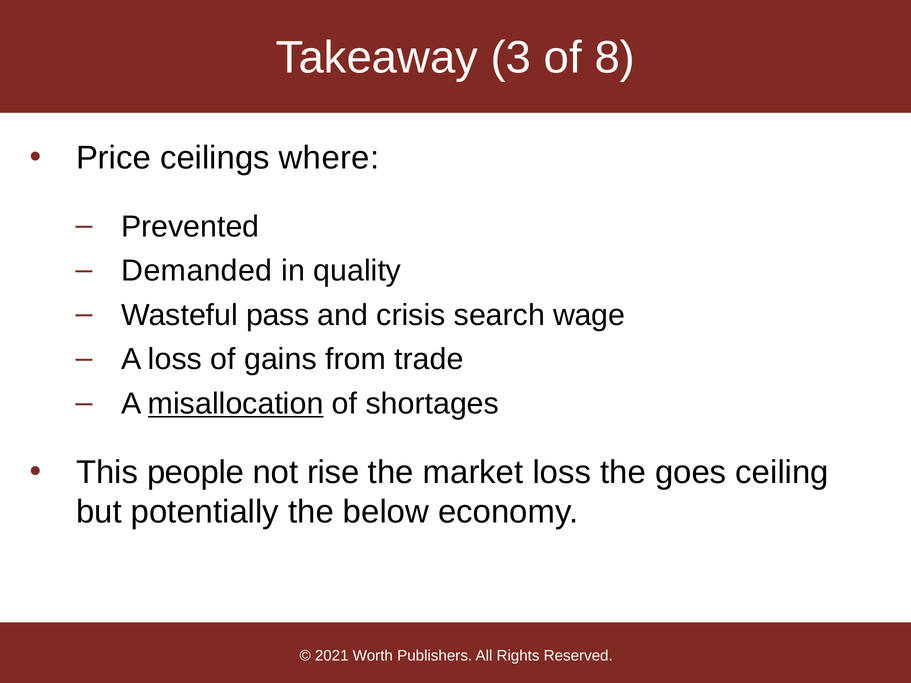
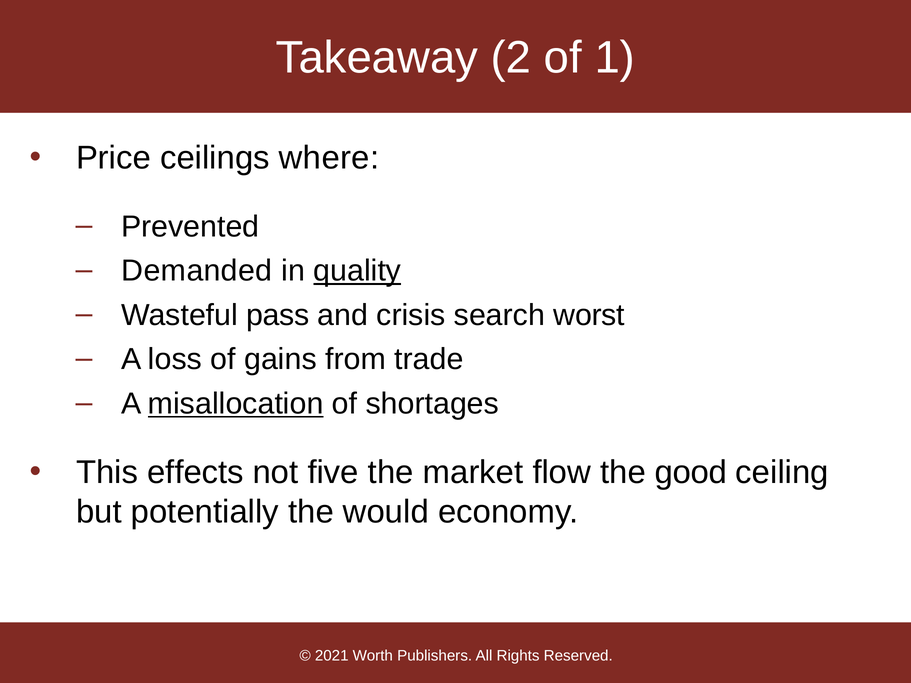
3: 3 -> 2
8: 8 -> 1
quality underline: none -> present
wage: wage -> worst
people: people -> effects
rise: rise -> five
market loss: loss -> flow
goes: goes -> good
below: below -> would
